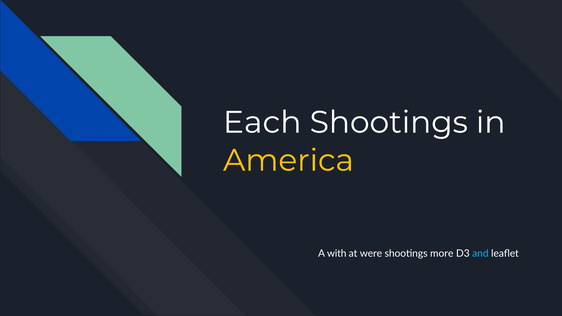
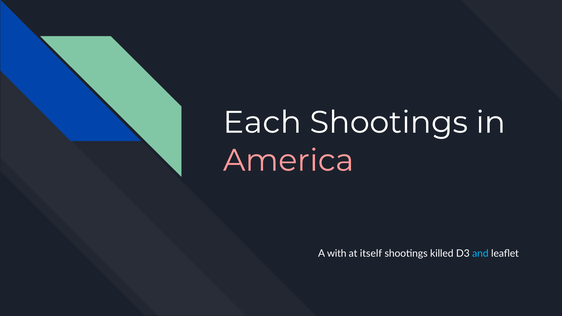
America colour: yellow -> pink
were: were -> itself
more: more -> killed
